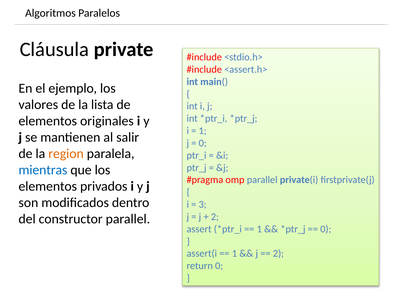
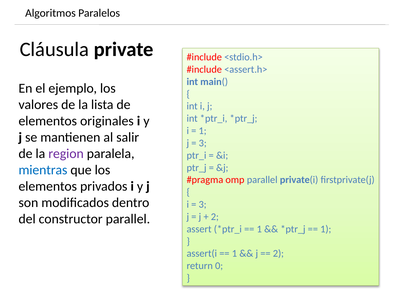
0 at (203, 143): 0 -> 3
region colour: orange -> purple
0 at (326, 229): 0 -> 1
